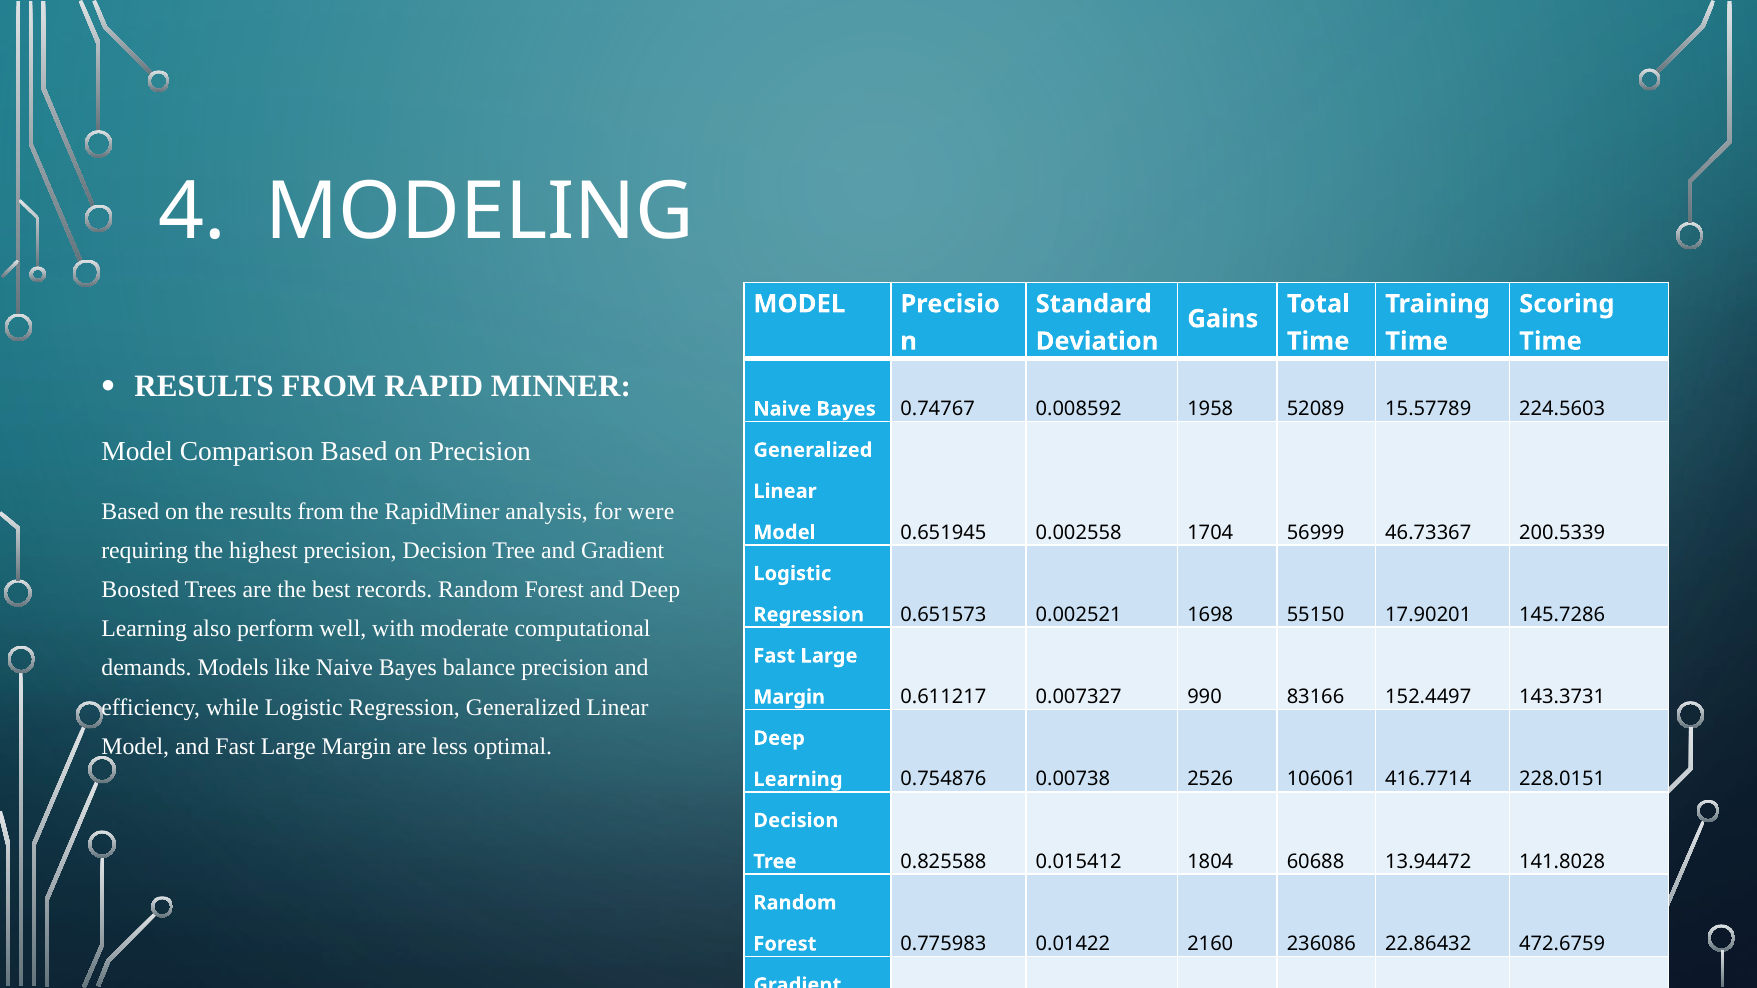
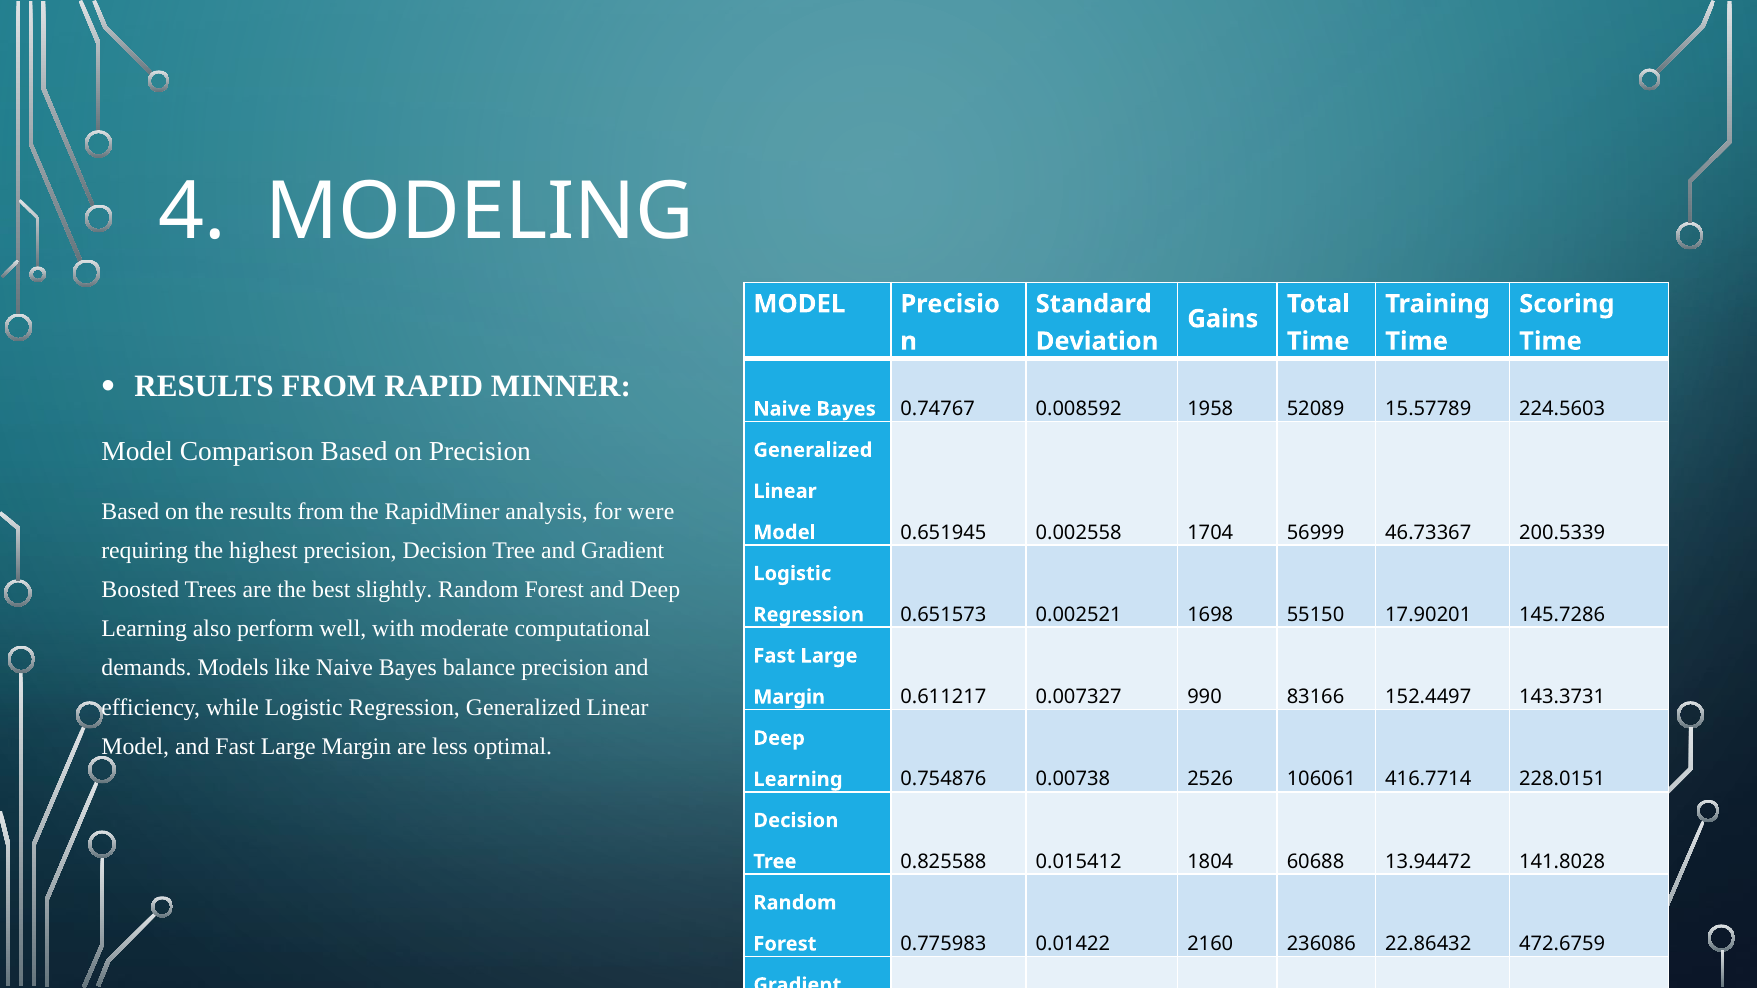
records: records -> slightly
